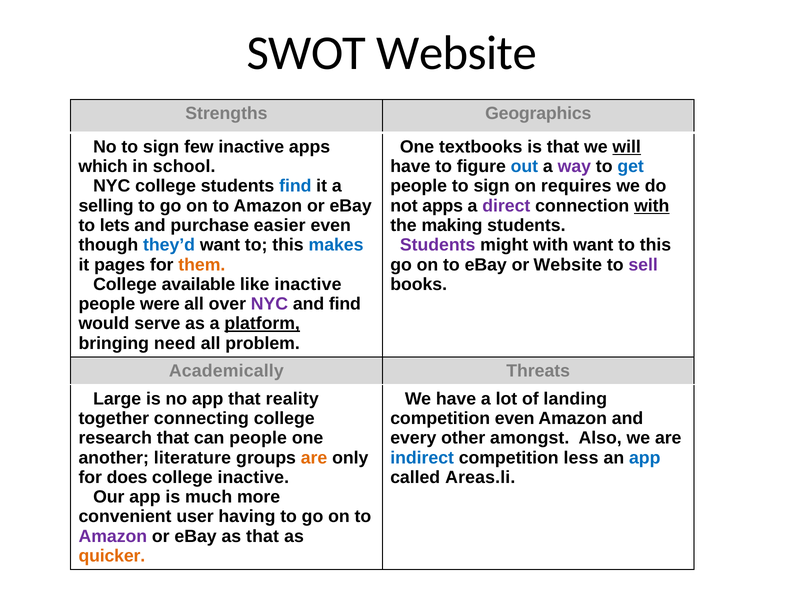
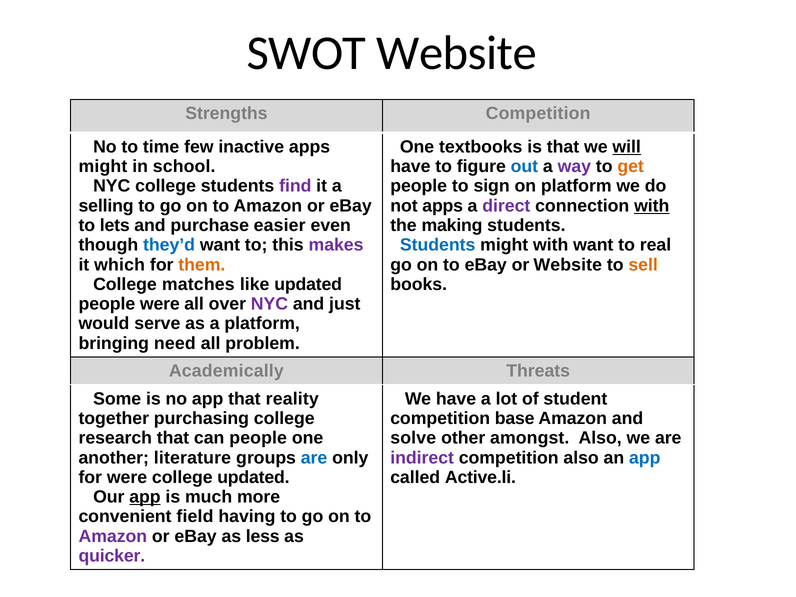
Strengths Geographics: Geographics -> Competition
No to sign: sign -> time
which at (103, 166): which -> might
get colour: blue -> orange
find at (295, 186) colour: blue -> purple
on requires: requires -> platform
makes colour: blue -> purple
Students at (438, 245) colour: purple -> blue
this at (655, 245): this -> real
pages: pages -> which
sell colour: purple -> orange
available: available -> matches
like inactive: inactive -> updated
and find: find -> just
platform at (262, 324) underline: present -> none
Large: Large -> Some
landing: landing -> student
connecting: connecting -> purchasing
competition even: even -> base
every: every -> solve
are at (314, 458) colour: orange -> blue
indirect colour: blue -> purple
competition less: less -> also
for does: does -> were
college inactive: inactive -> updated
Areas.li: Areas.li -> Active.li
app at (145, 497) underline: none -> present
user: user -> field
as that: that -> less
quicker colour: orange -> purple
